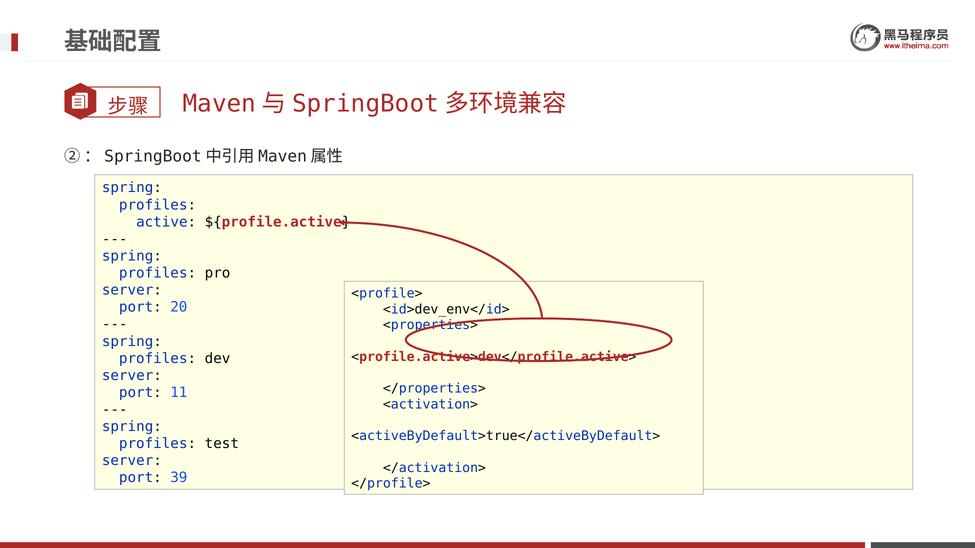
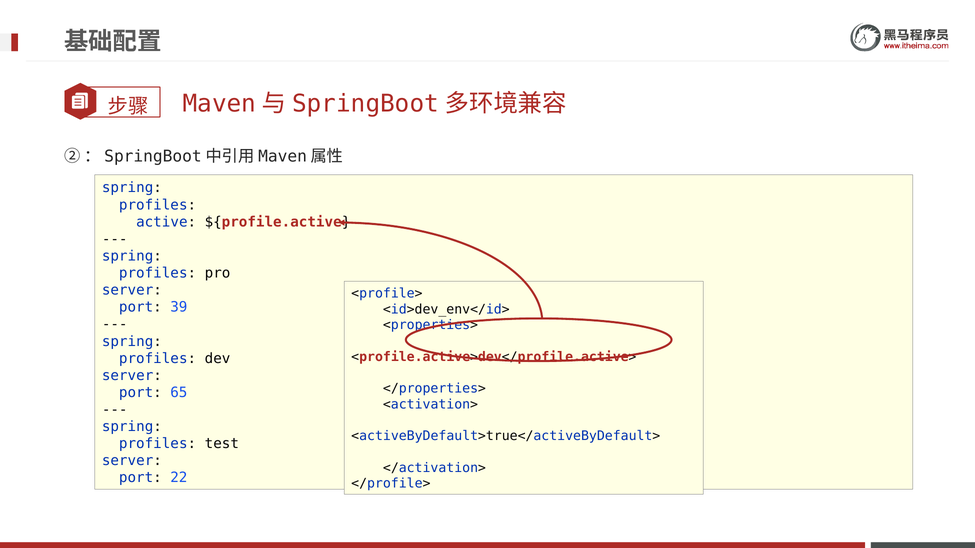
20: 20 -> 39
11: 11 -> 65
39: 39 -> 22
